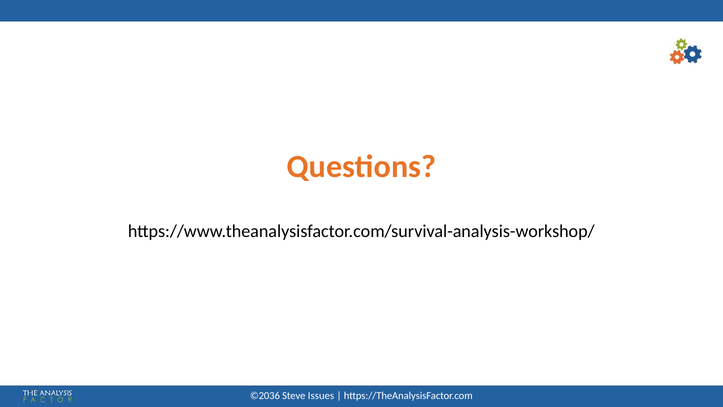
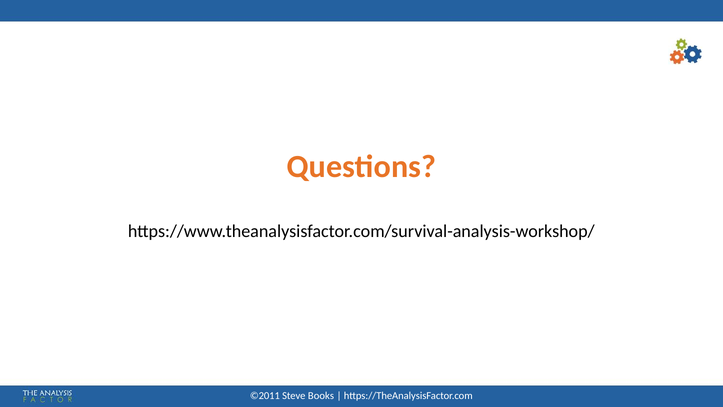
©2036: ©2036 -> ©2011
Issues: Issues -> Books
